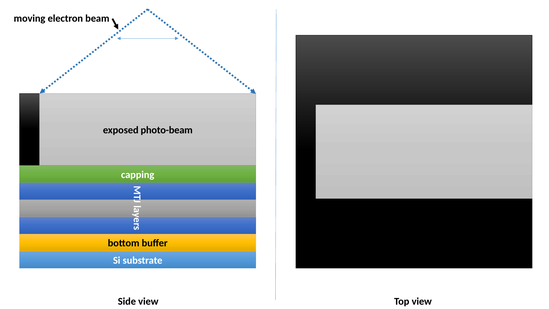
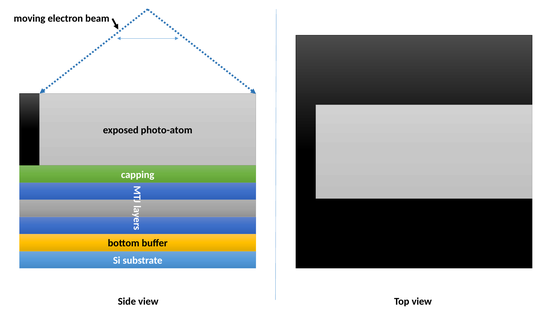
photo-beam: photo-beam -> photo-atom
